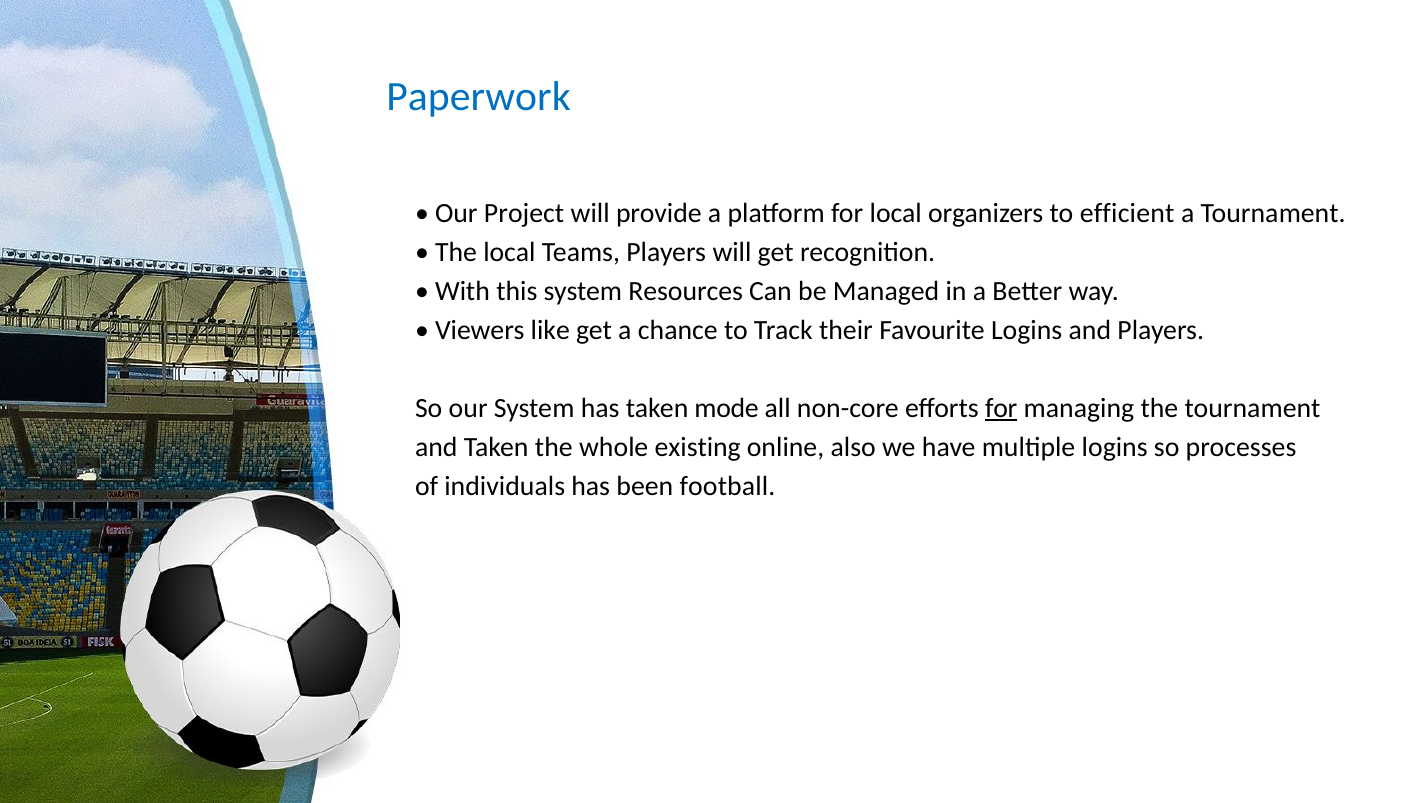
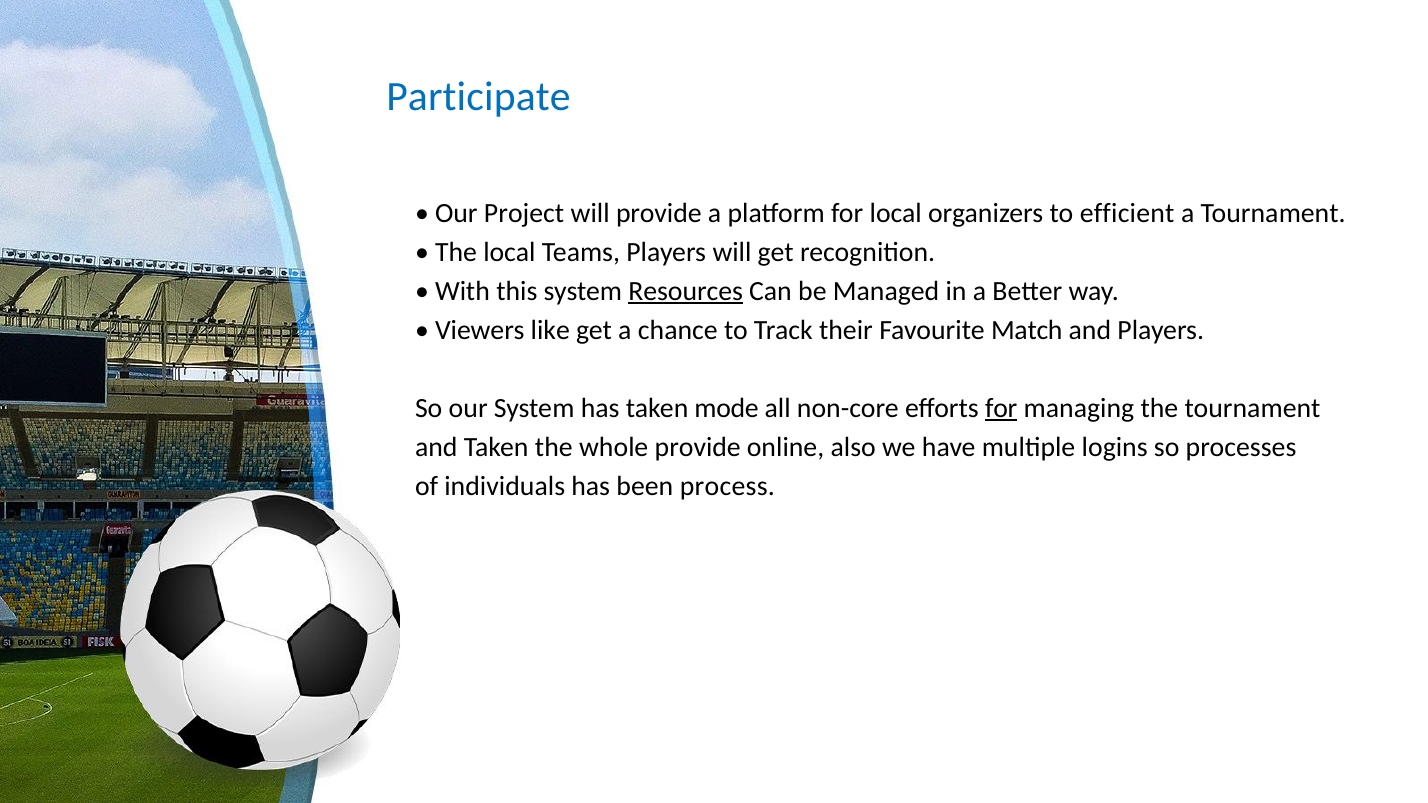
Paperwork: Paperwork -> Participate
Resources underline: none -> present
Favourite Logins: Logins -> Match
whole existing: existing -> provide
football: football -> process
